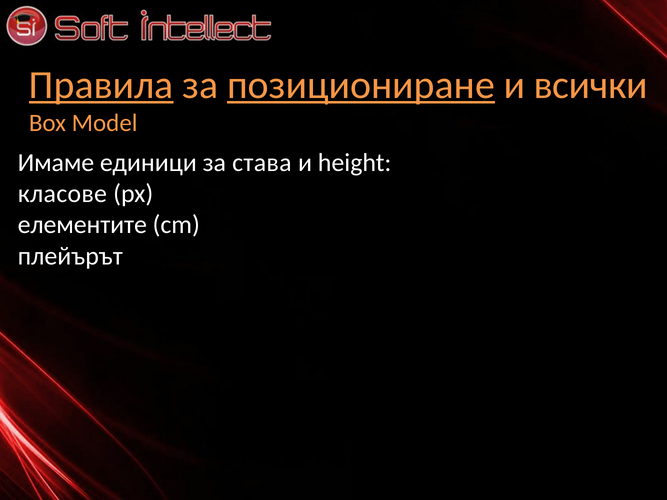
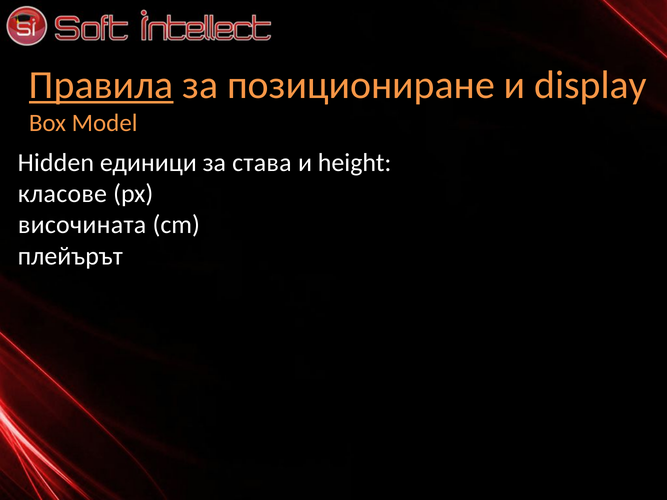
позициониране underline: present -> none
всички: всички -> display
Имаме: Имаме -> Hidden
елементите: елементите -> височината
